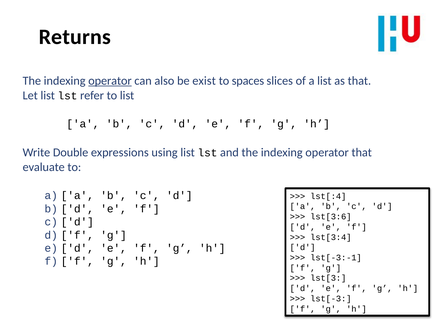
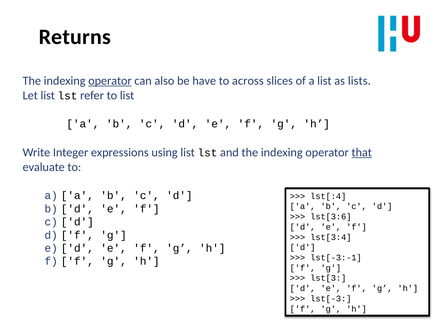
exist: exist -> have
spaces: spaces -> across
as that: that -> lists
Double: Double -> Integer
that at (362, 153) underline: none -> present
